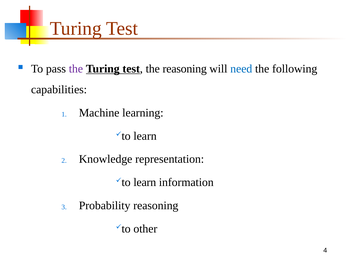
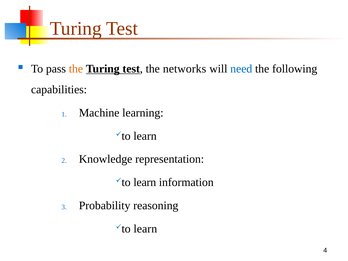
the at (76, 69) colour: purple -> orange
the reasoning: reasoning -> networks
other at (145, 229): other -> learn
